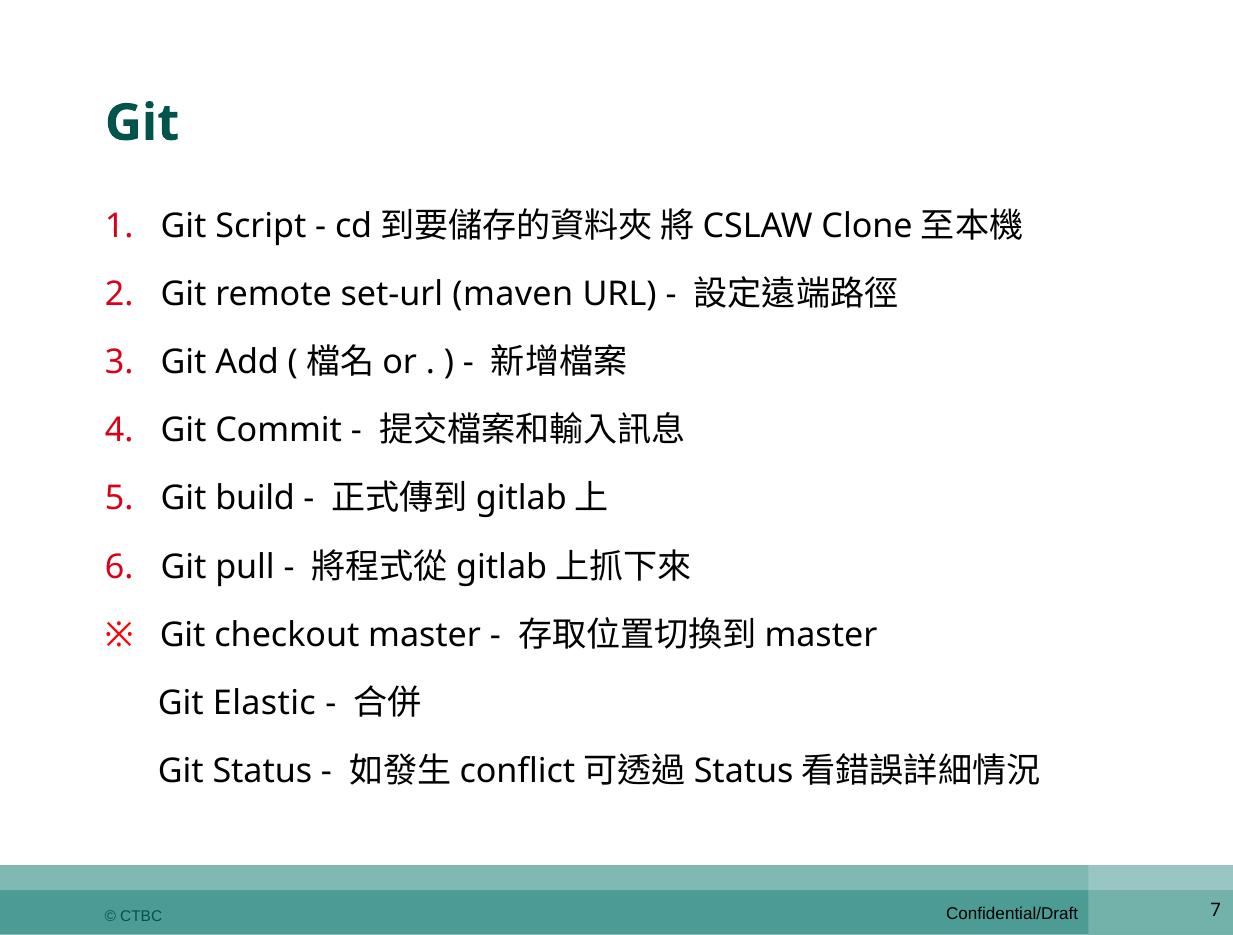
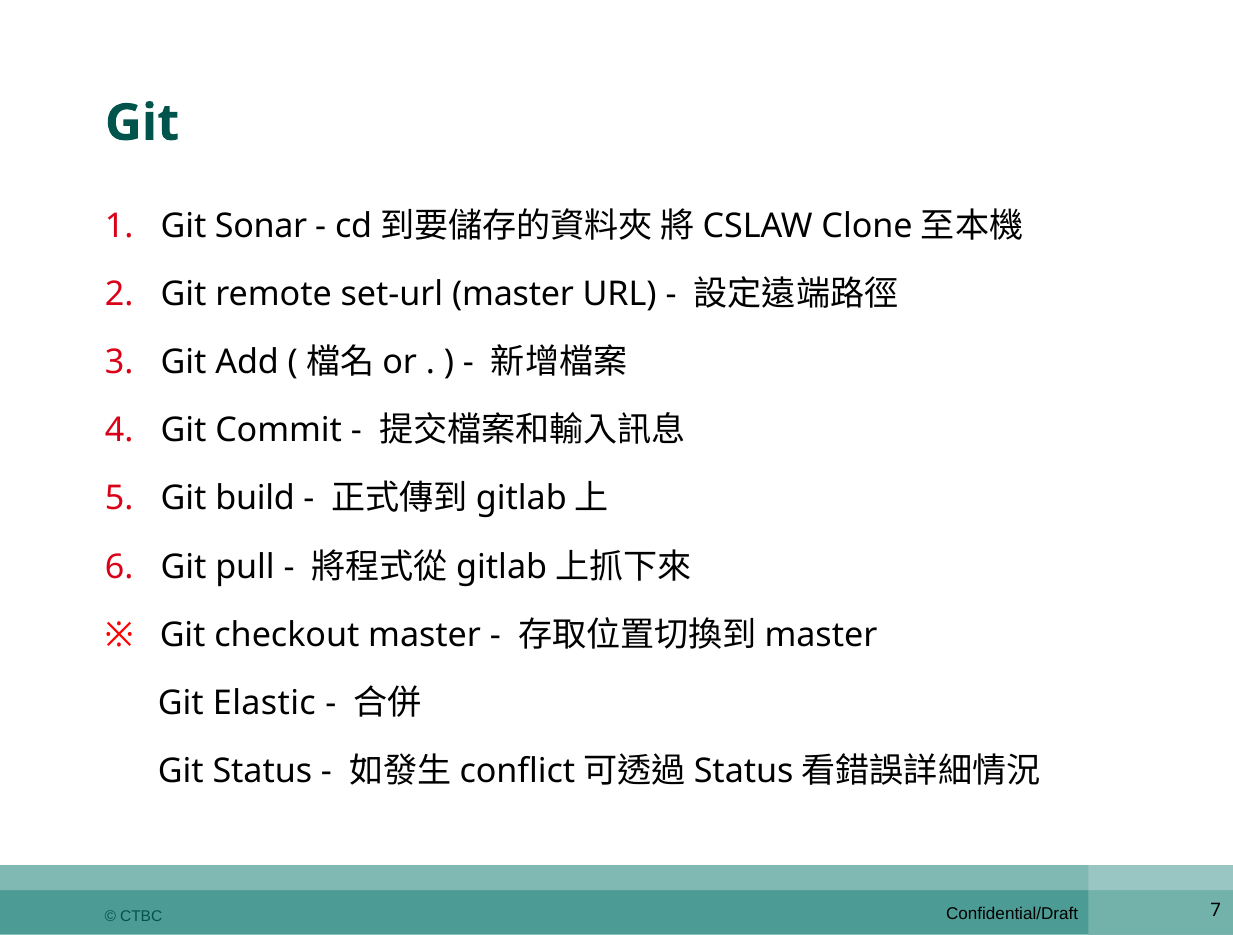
Script: Script -> Sonar
set-url maven: maven -> master
